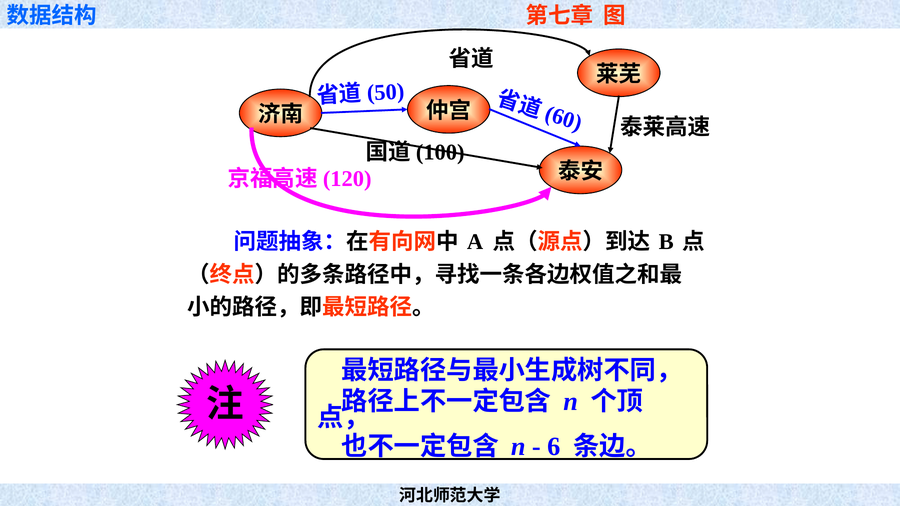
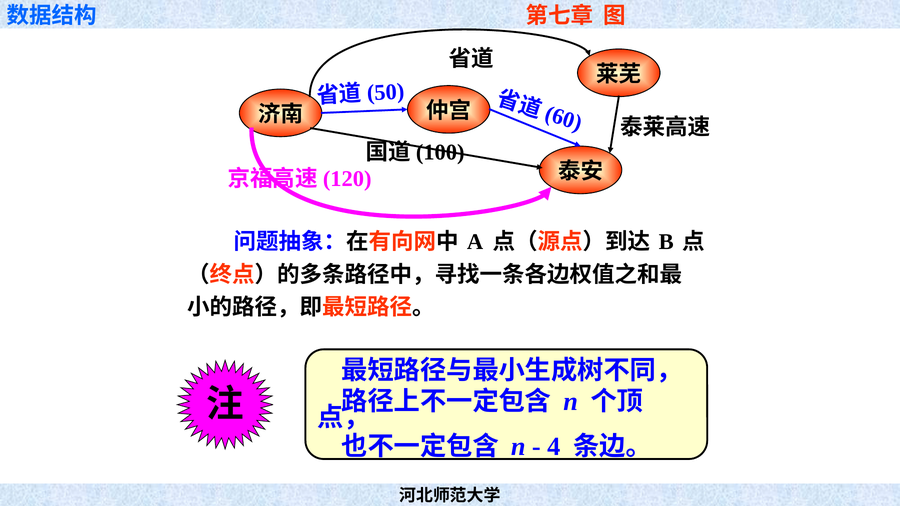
6 at (554, 447): 6 -> 4
